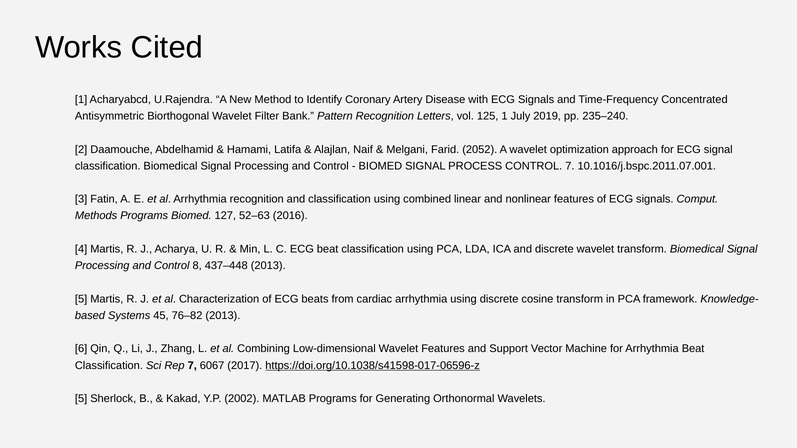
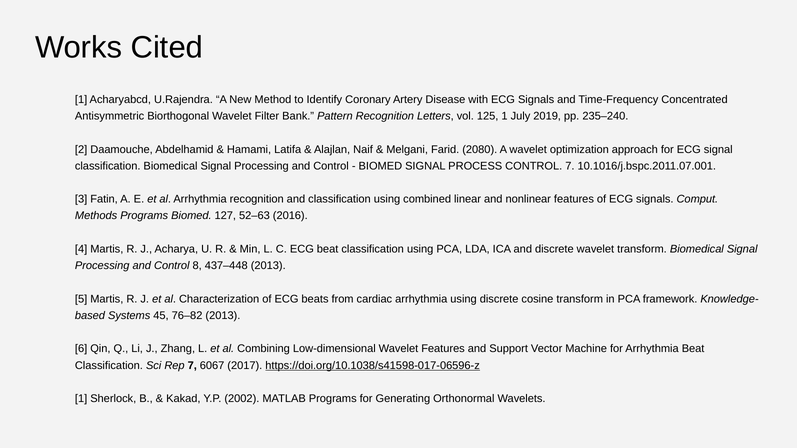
2052: 2052 -> 2080
5 at (81, 399): 5 -> 1
